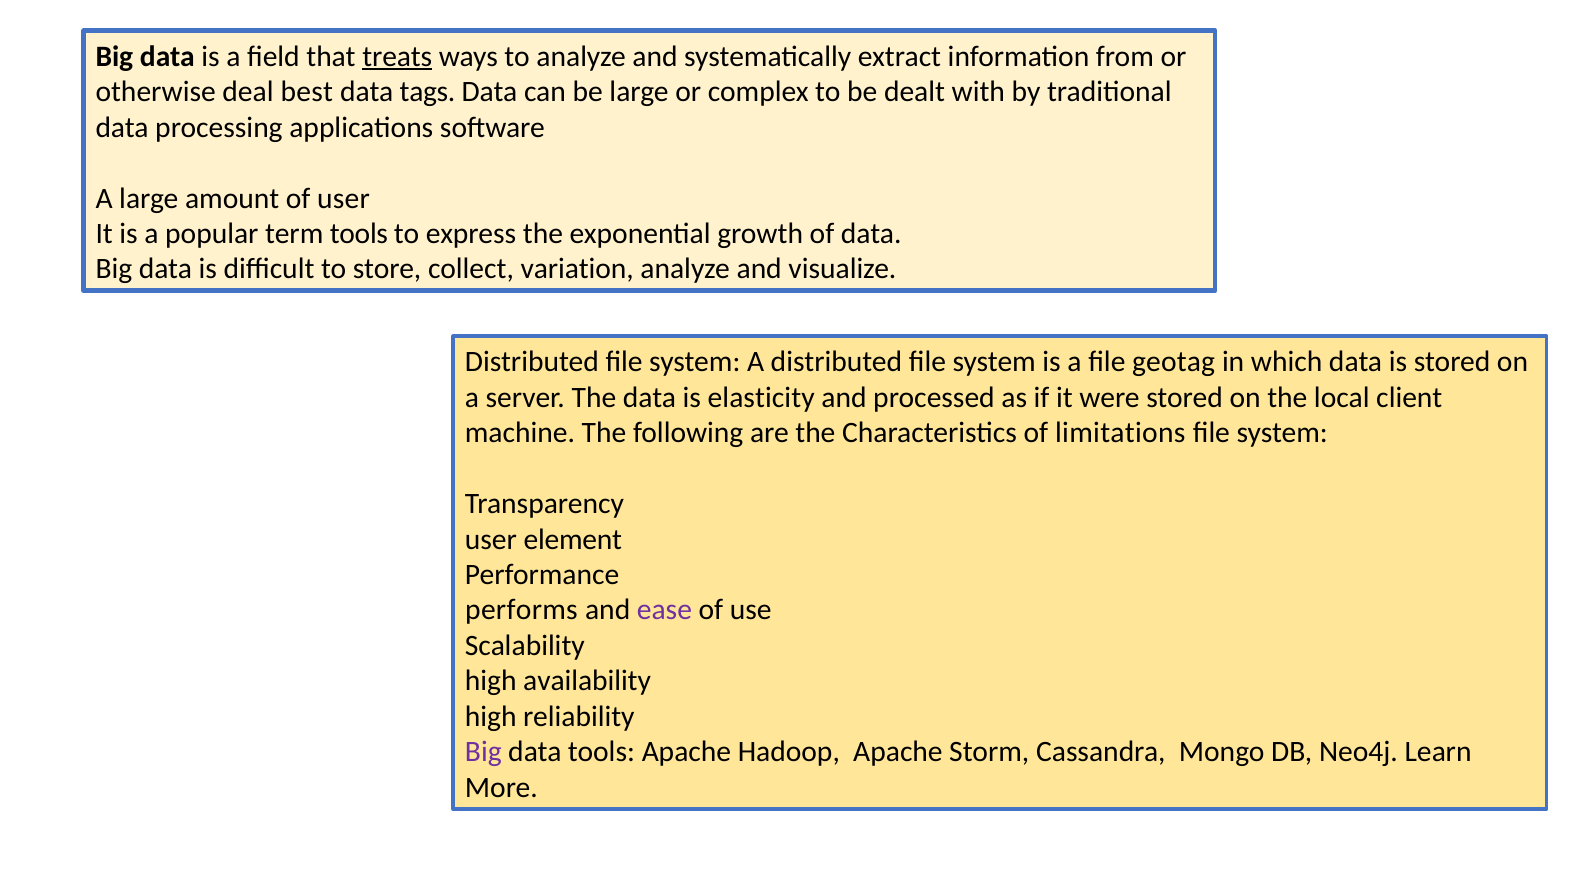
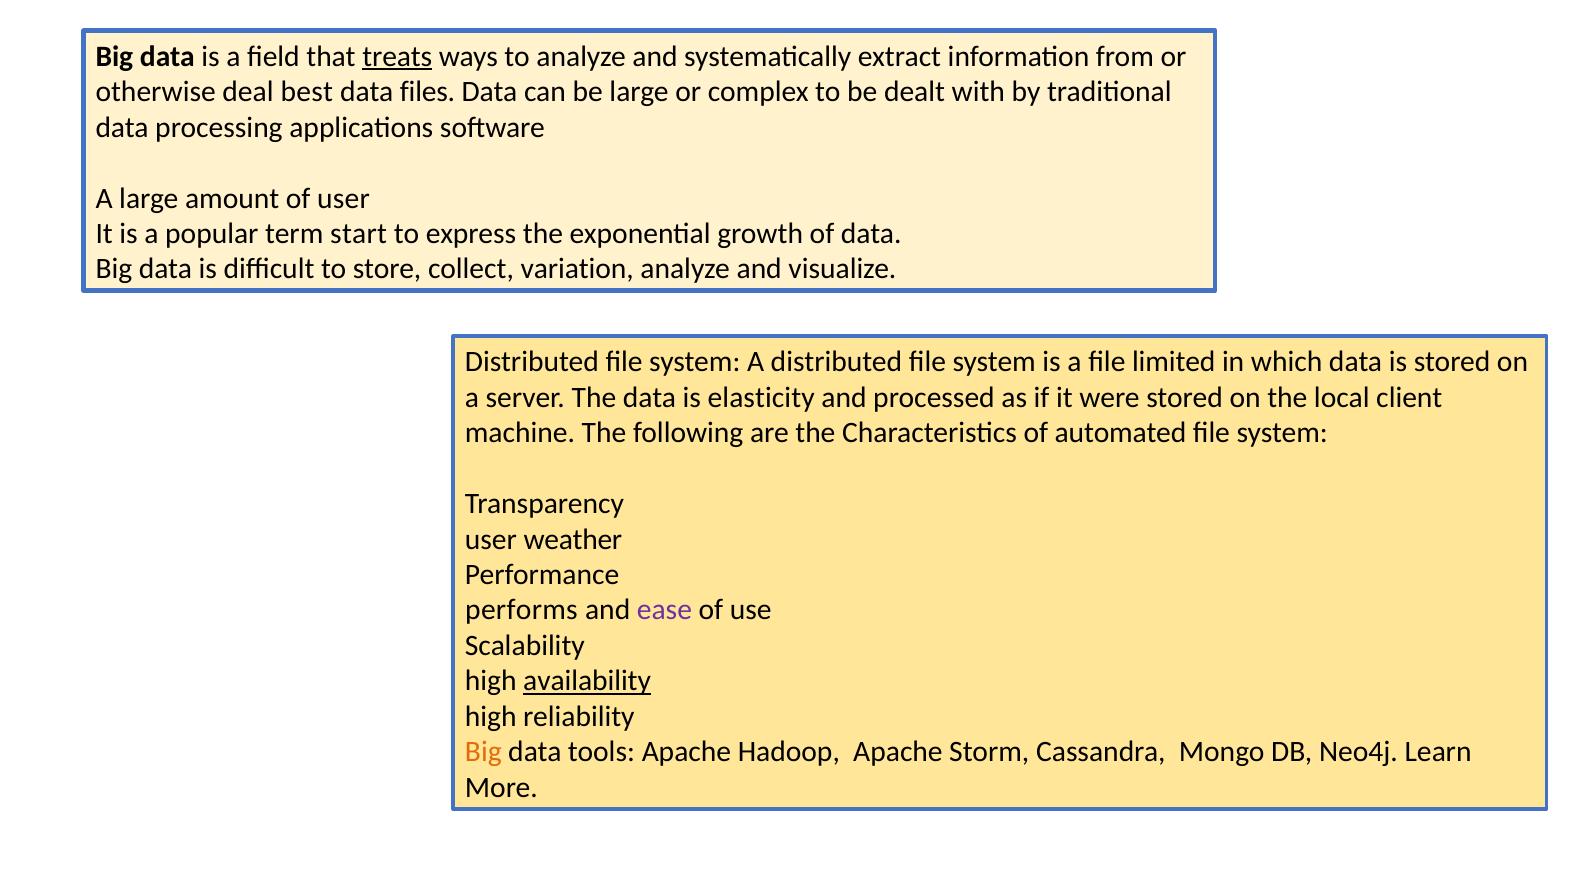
tags: tags -> files
term tools: tools -> start
geotag: geotag -> limited
limitations: limitations -> automated
element: element -> weather
availability underline: none -> present
Big at (483, 752) colour: purple -> orange
